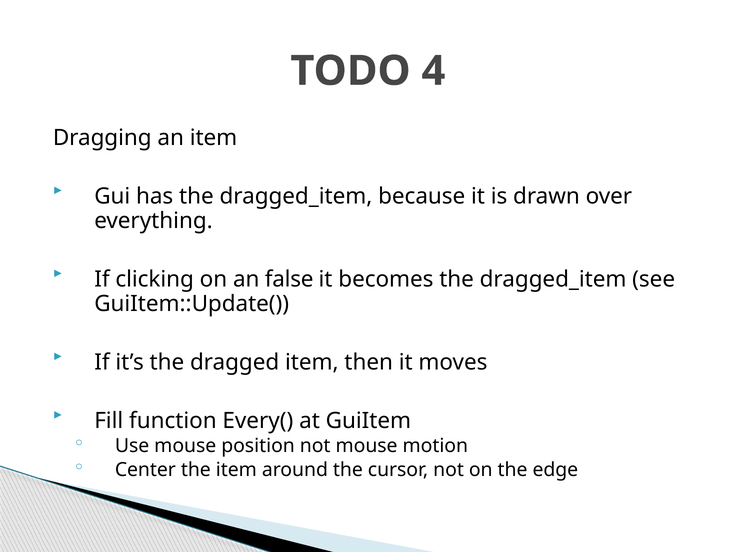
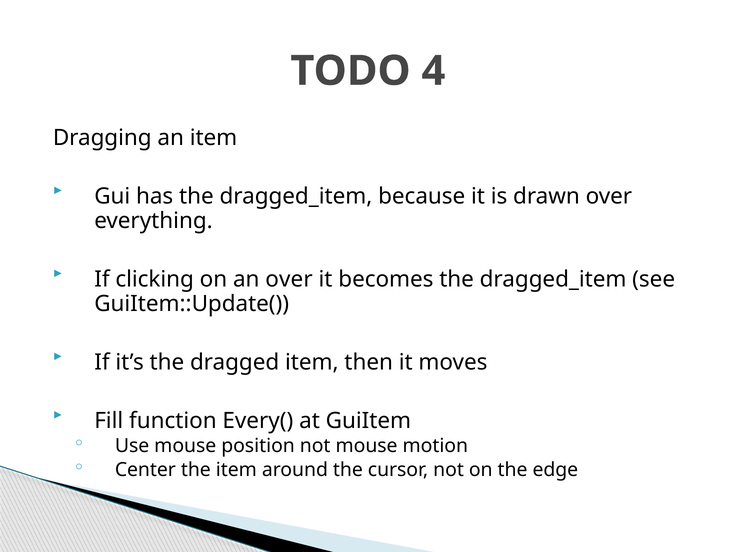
an false: false -> over
